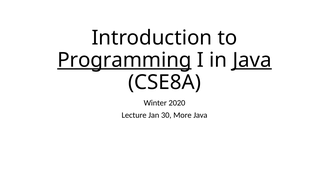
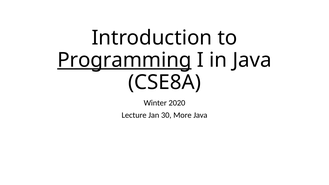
Java at (252, 60) underline: present -> none
